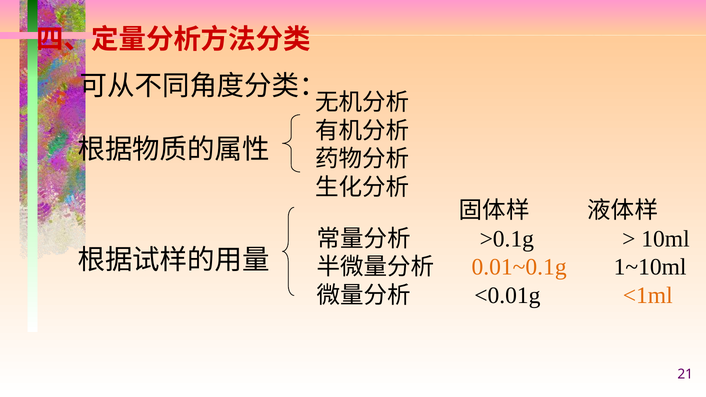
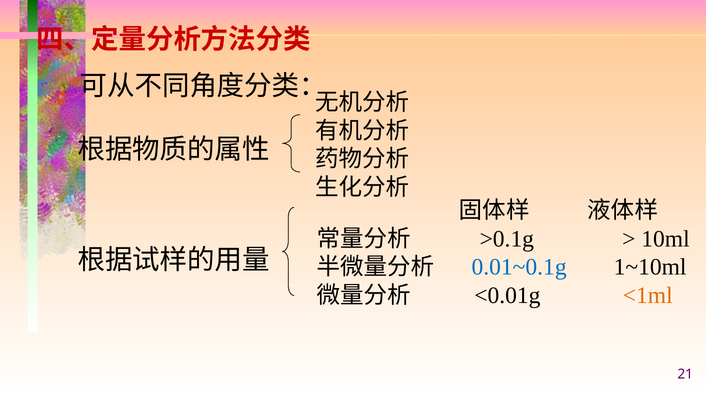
0.01~0.1g colour: orange -> blue
